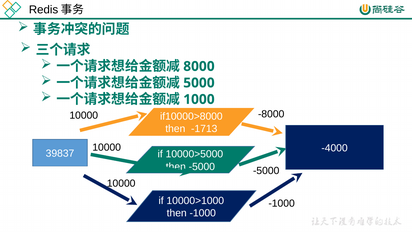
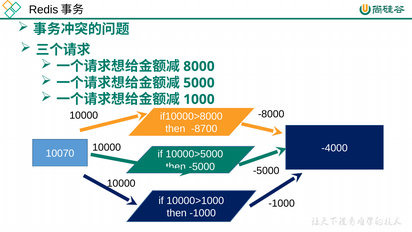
-1713: -1713 -> -8700
39837: 39837 -> 10070
